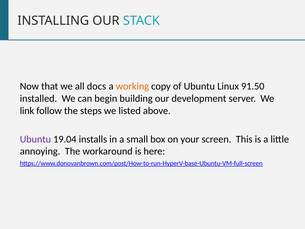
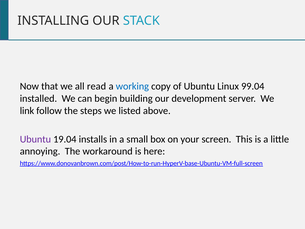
docs: docs -> read
working colour: orange -> blue
91.50: 91.50 -> 99.04
